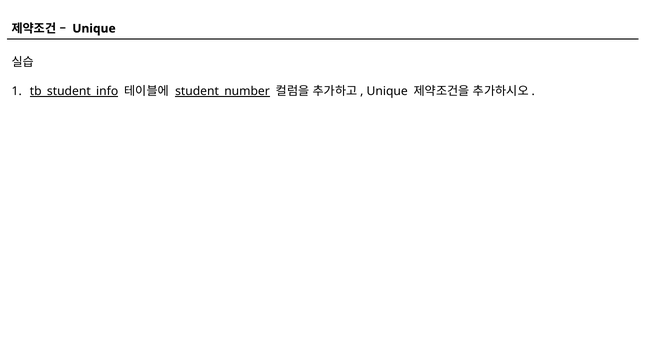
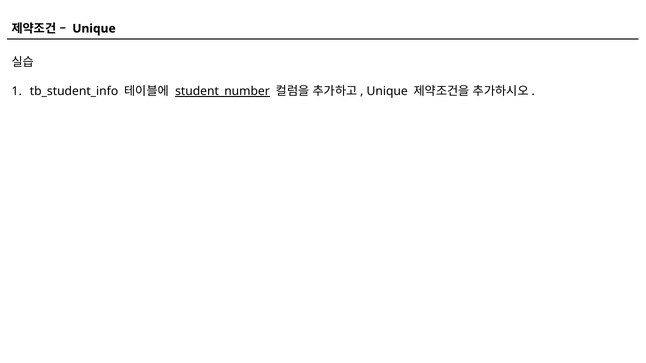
tb_student_info underline: present -> none
